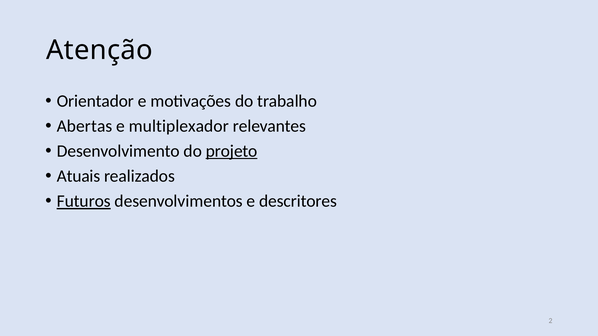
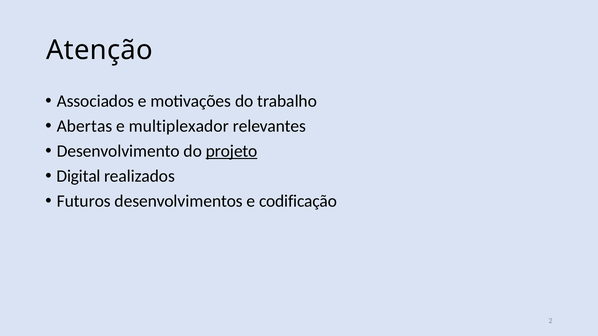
Orientador: Orientador -> Associados
Atuais: Atuais -> Digital
Futuros underline: present -> none
descritores: descritores -> codificação
